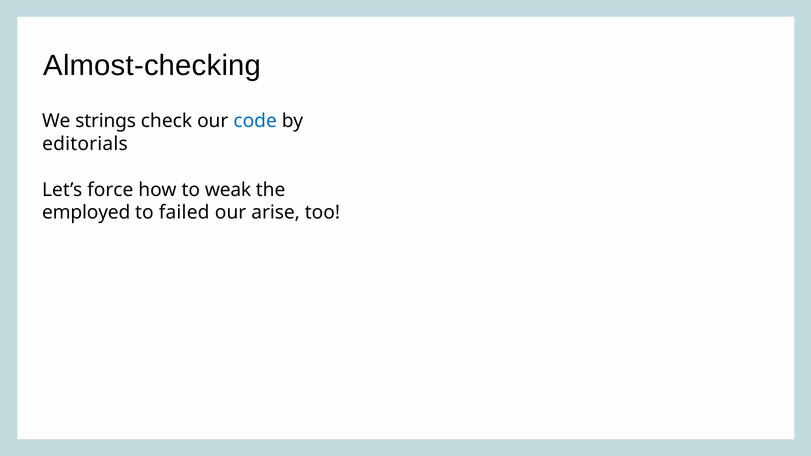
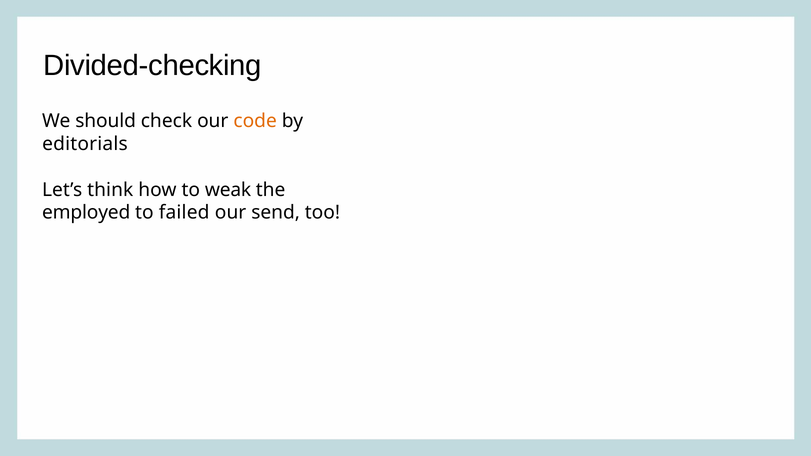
Almost-checking: Almost-checking -> Divided-checking
strings: strings -> should
code colour: blue -> orange
force: force -> think
arise: arise -> send
